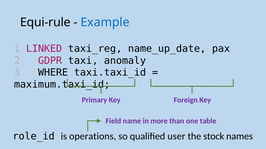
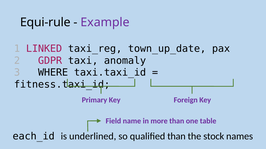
Example colour: blue -> purple
name_up_date: name_up_date -> town_up_date
maximum.taxi_id: maximum.taxi_id -> fitness.taxi_id
role_id: role_id -> each_id
operations: operations -> underlined
qualified user: user -> than
